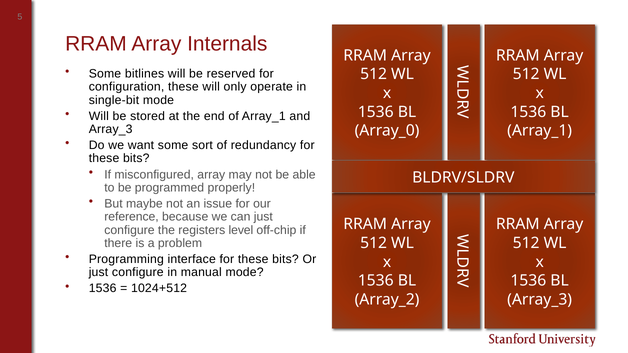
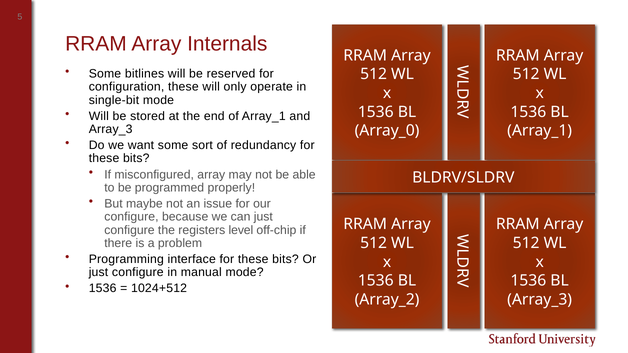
reference at (132, 217): reference -> configure
